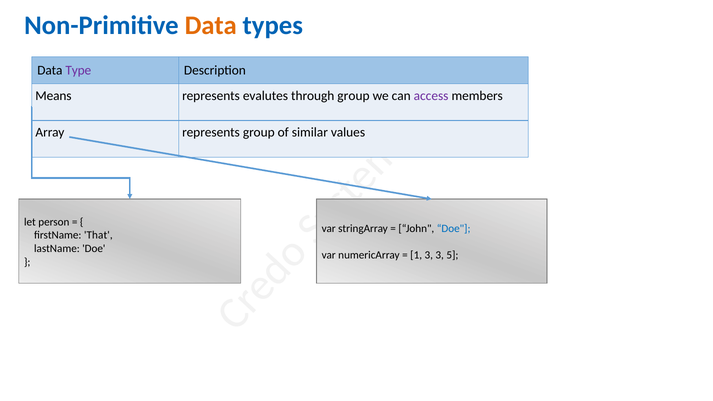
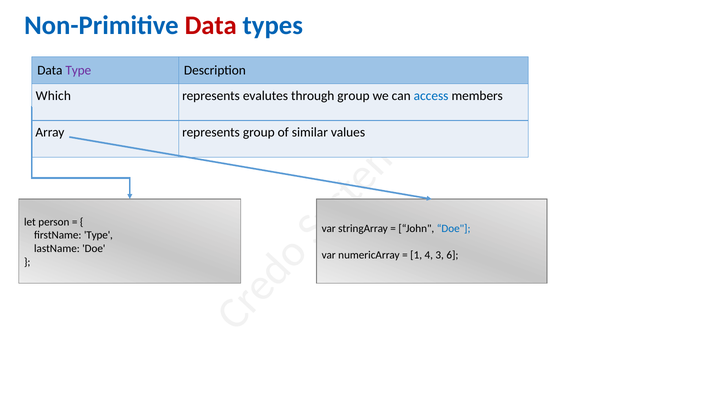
Data at (211, 25) colour: orange -> red
Means: Means -> Which
access colour: purple -> blue
firstName That: That -> Type
1 3: 3 -> 4
5: 5 -> 6
